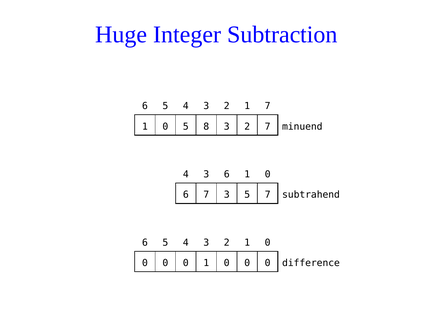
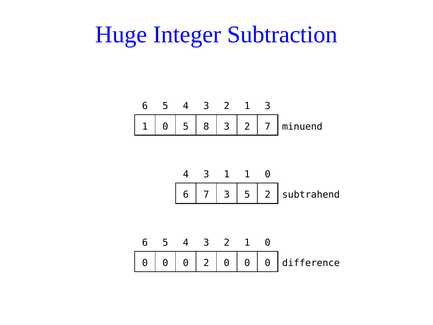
1 7: 7 -> 3
4 3 6: 6 -> 1
5 7: 7 -> 2
0 1: 1 -> 2
